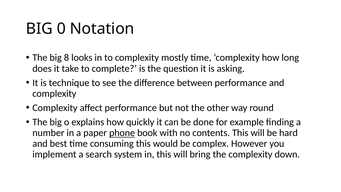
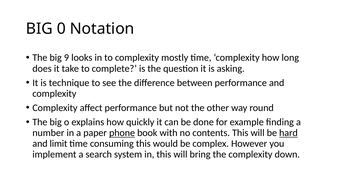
8: 8 -> 9
hard underline: none -> present
best: best -> limit
